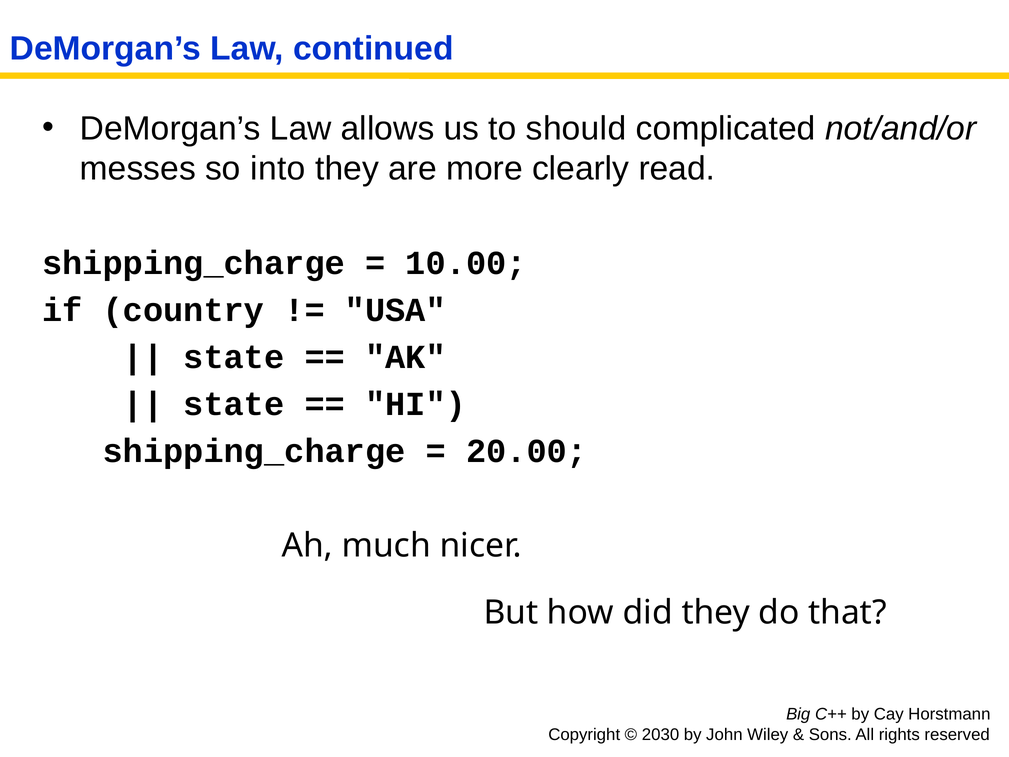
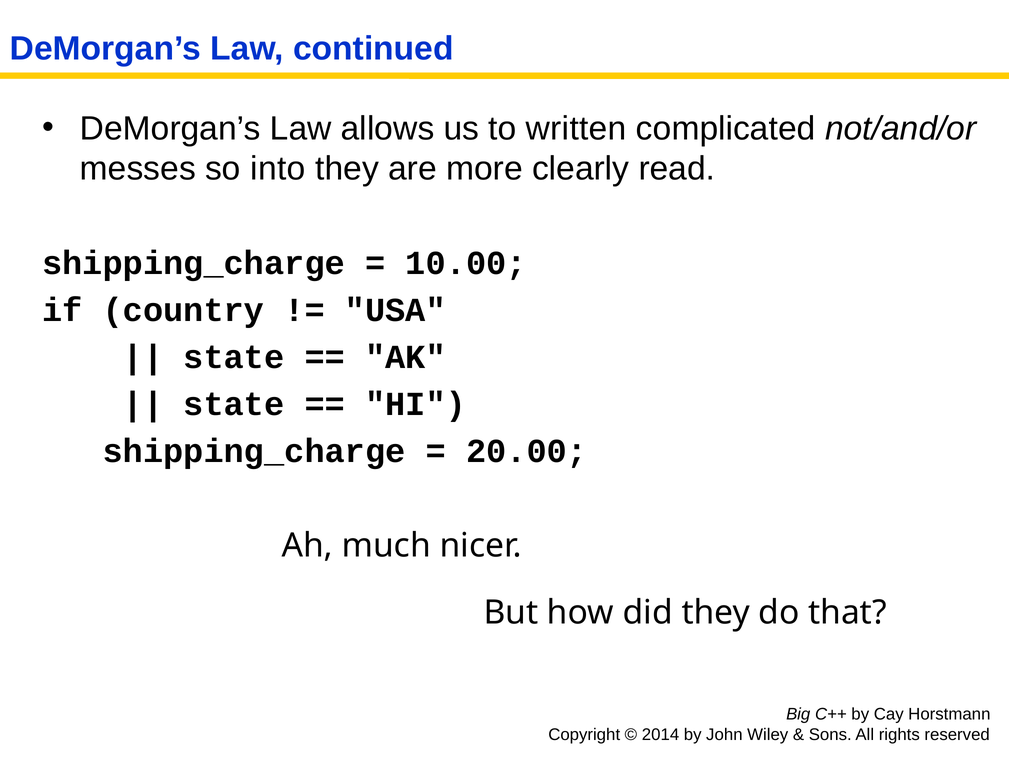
should: should -> written
2030: 2030 -> 2014
